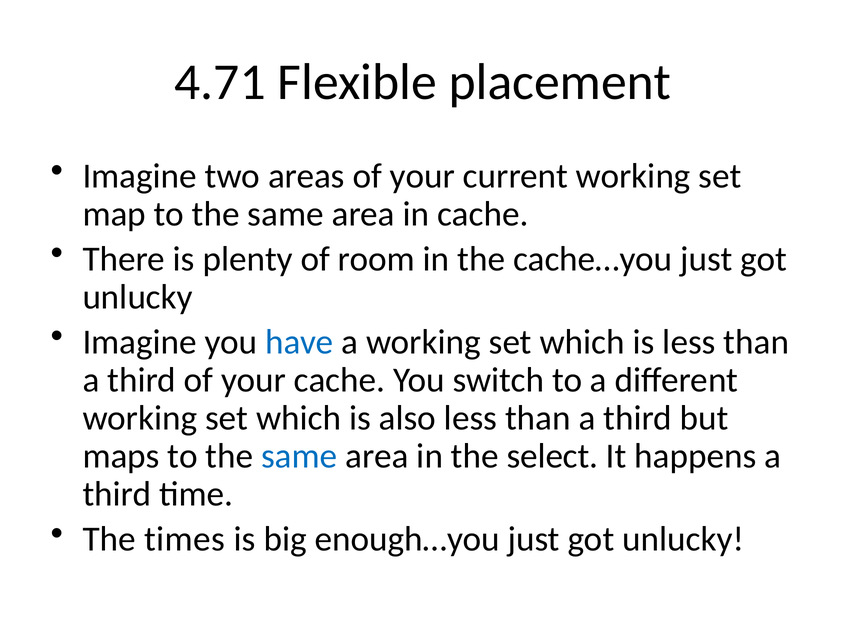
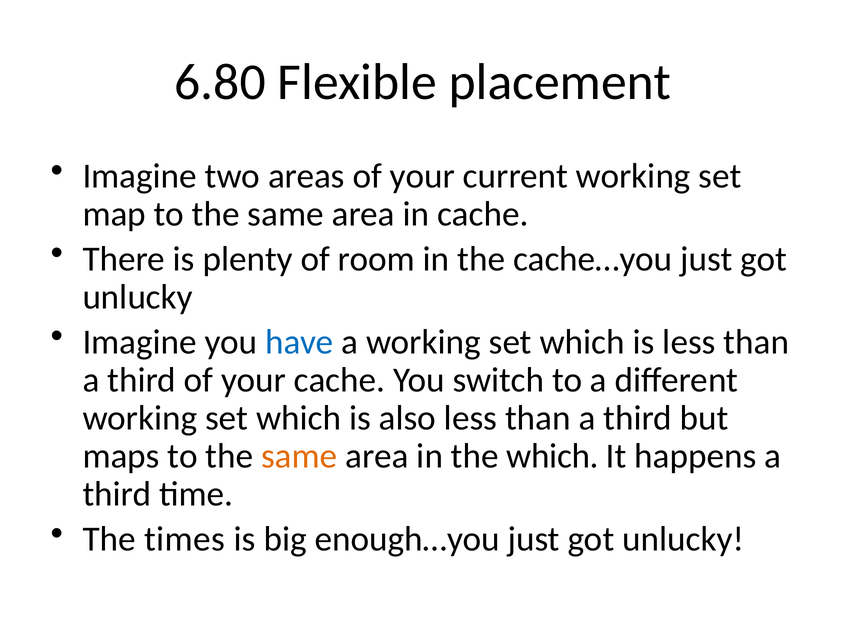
4.71: 4.71 -> 6.80
same at (299, 456) colour: blue -> orange
the select: select -> which
